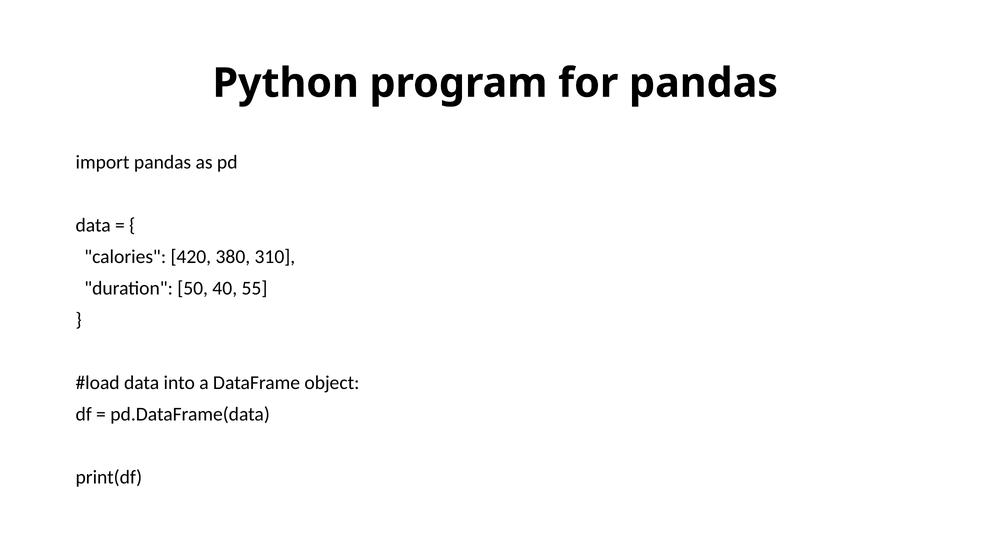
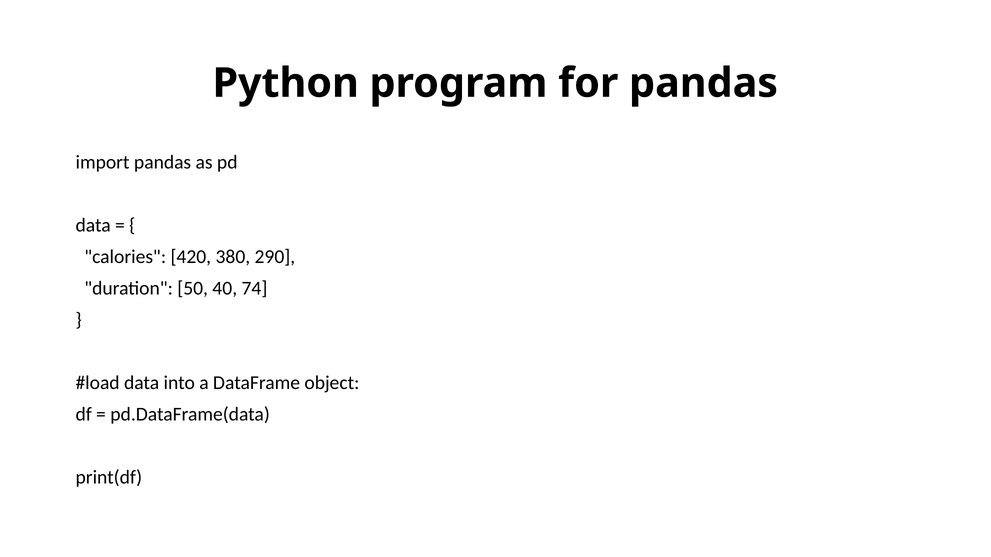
310: 310 -> 290
55: 55 -> 74
